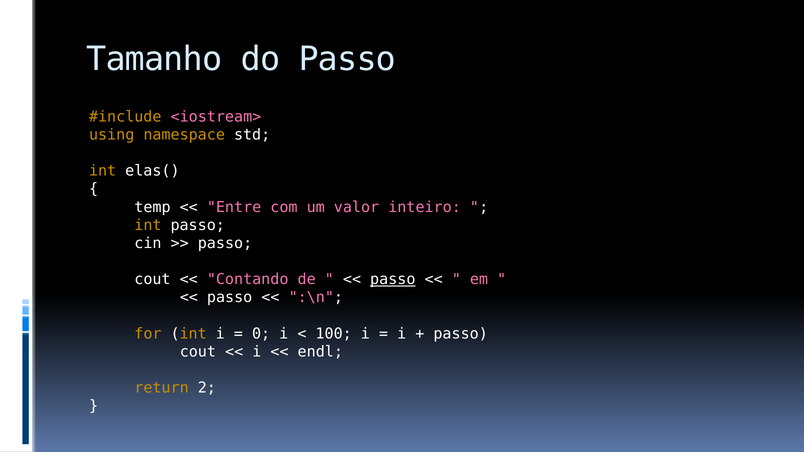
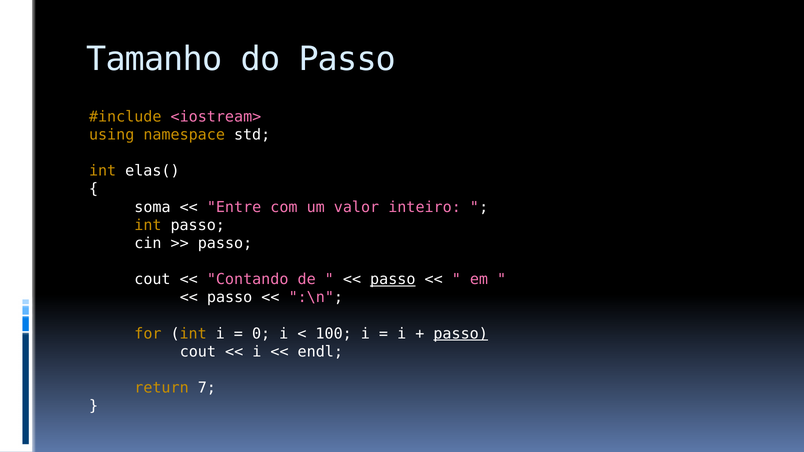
temp: temp -> soma
passo at (461, 334) underline: none -> present
2: 2 -> 7
